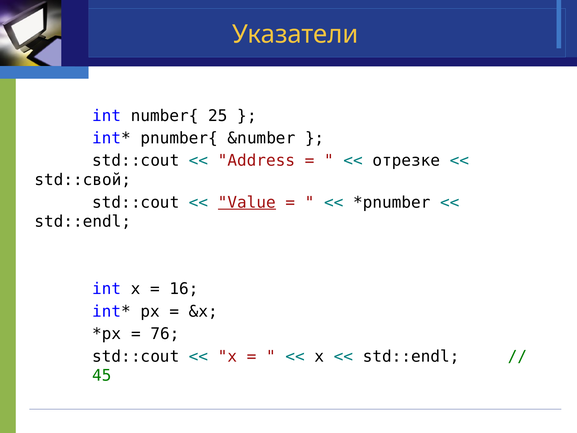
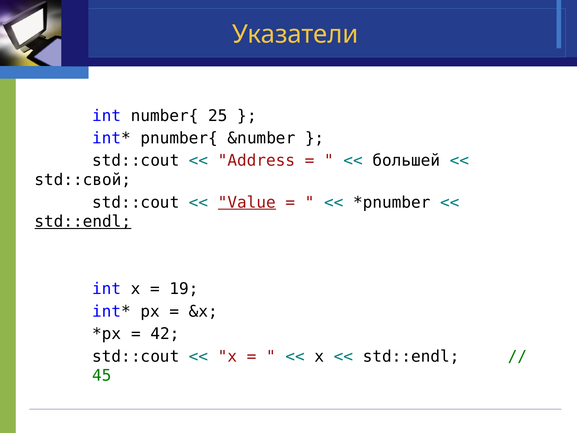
отрезке: отрезке -> большей
std::endl at (83, 222) underline: none -> present
16: 16 -> 19
76: 76 -> 42
